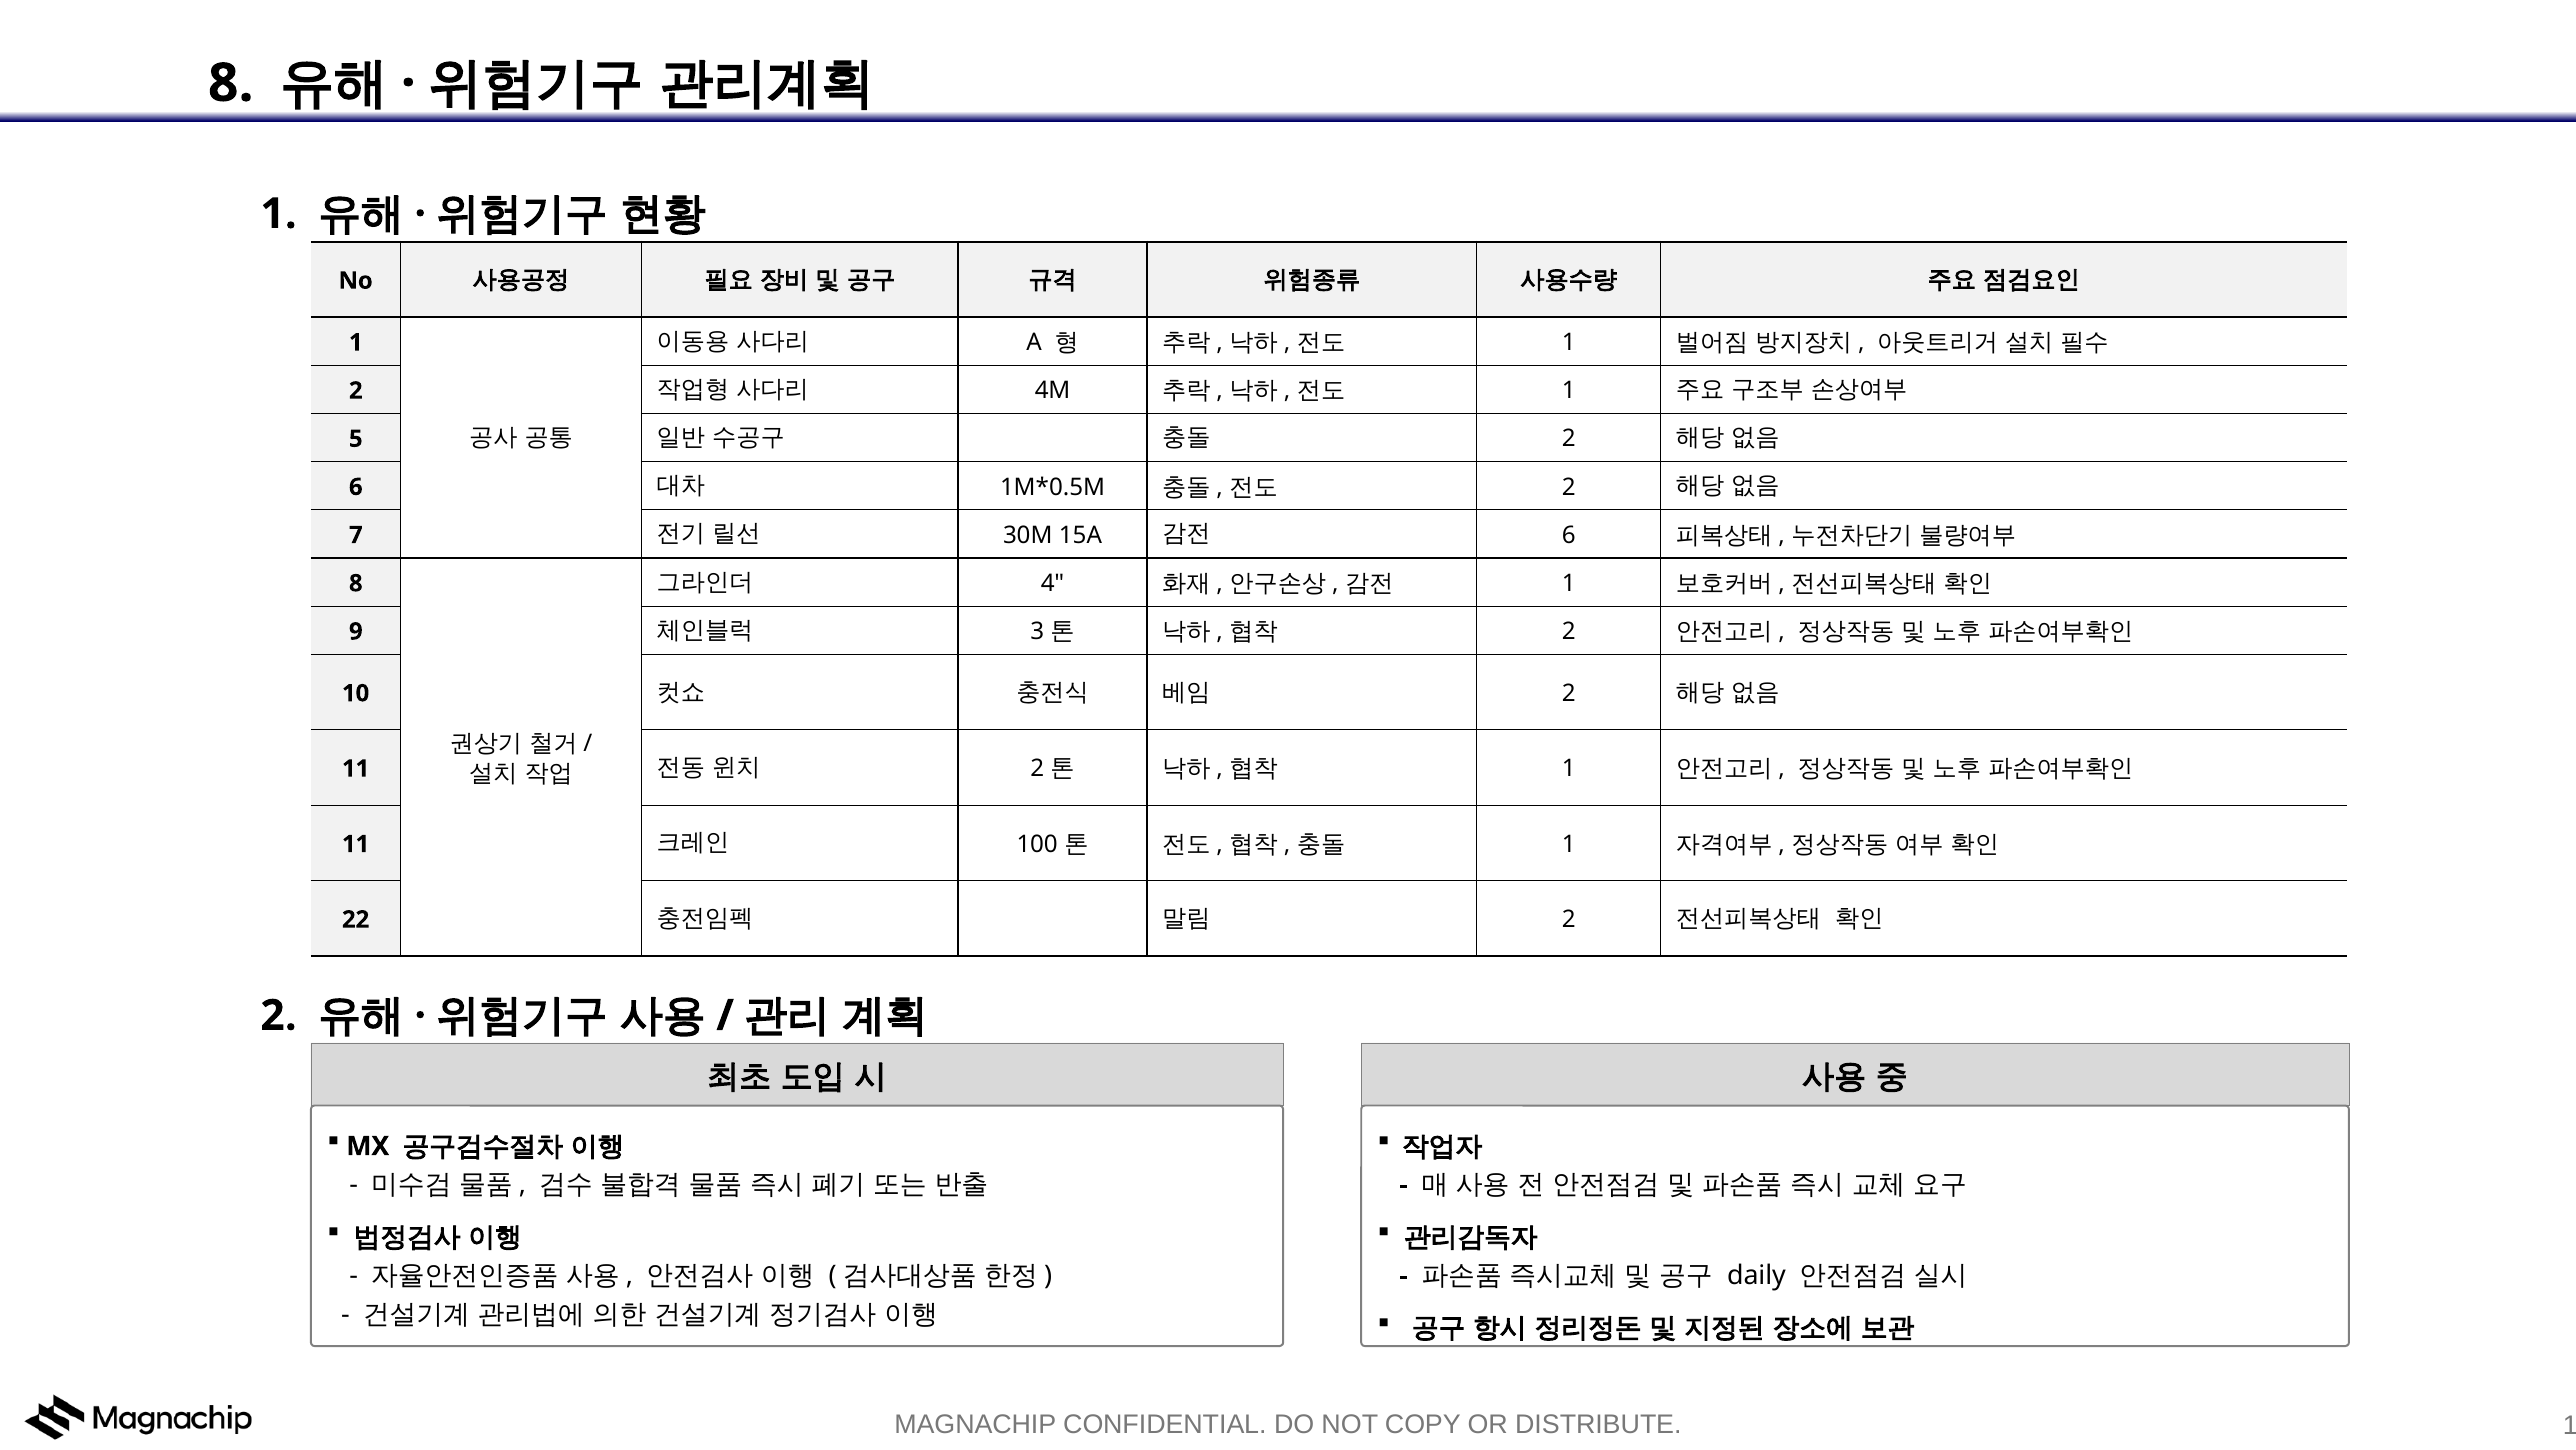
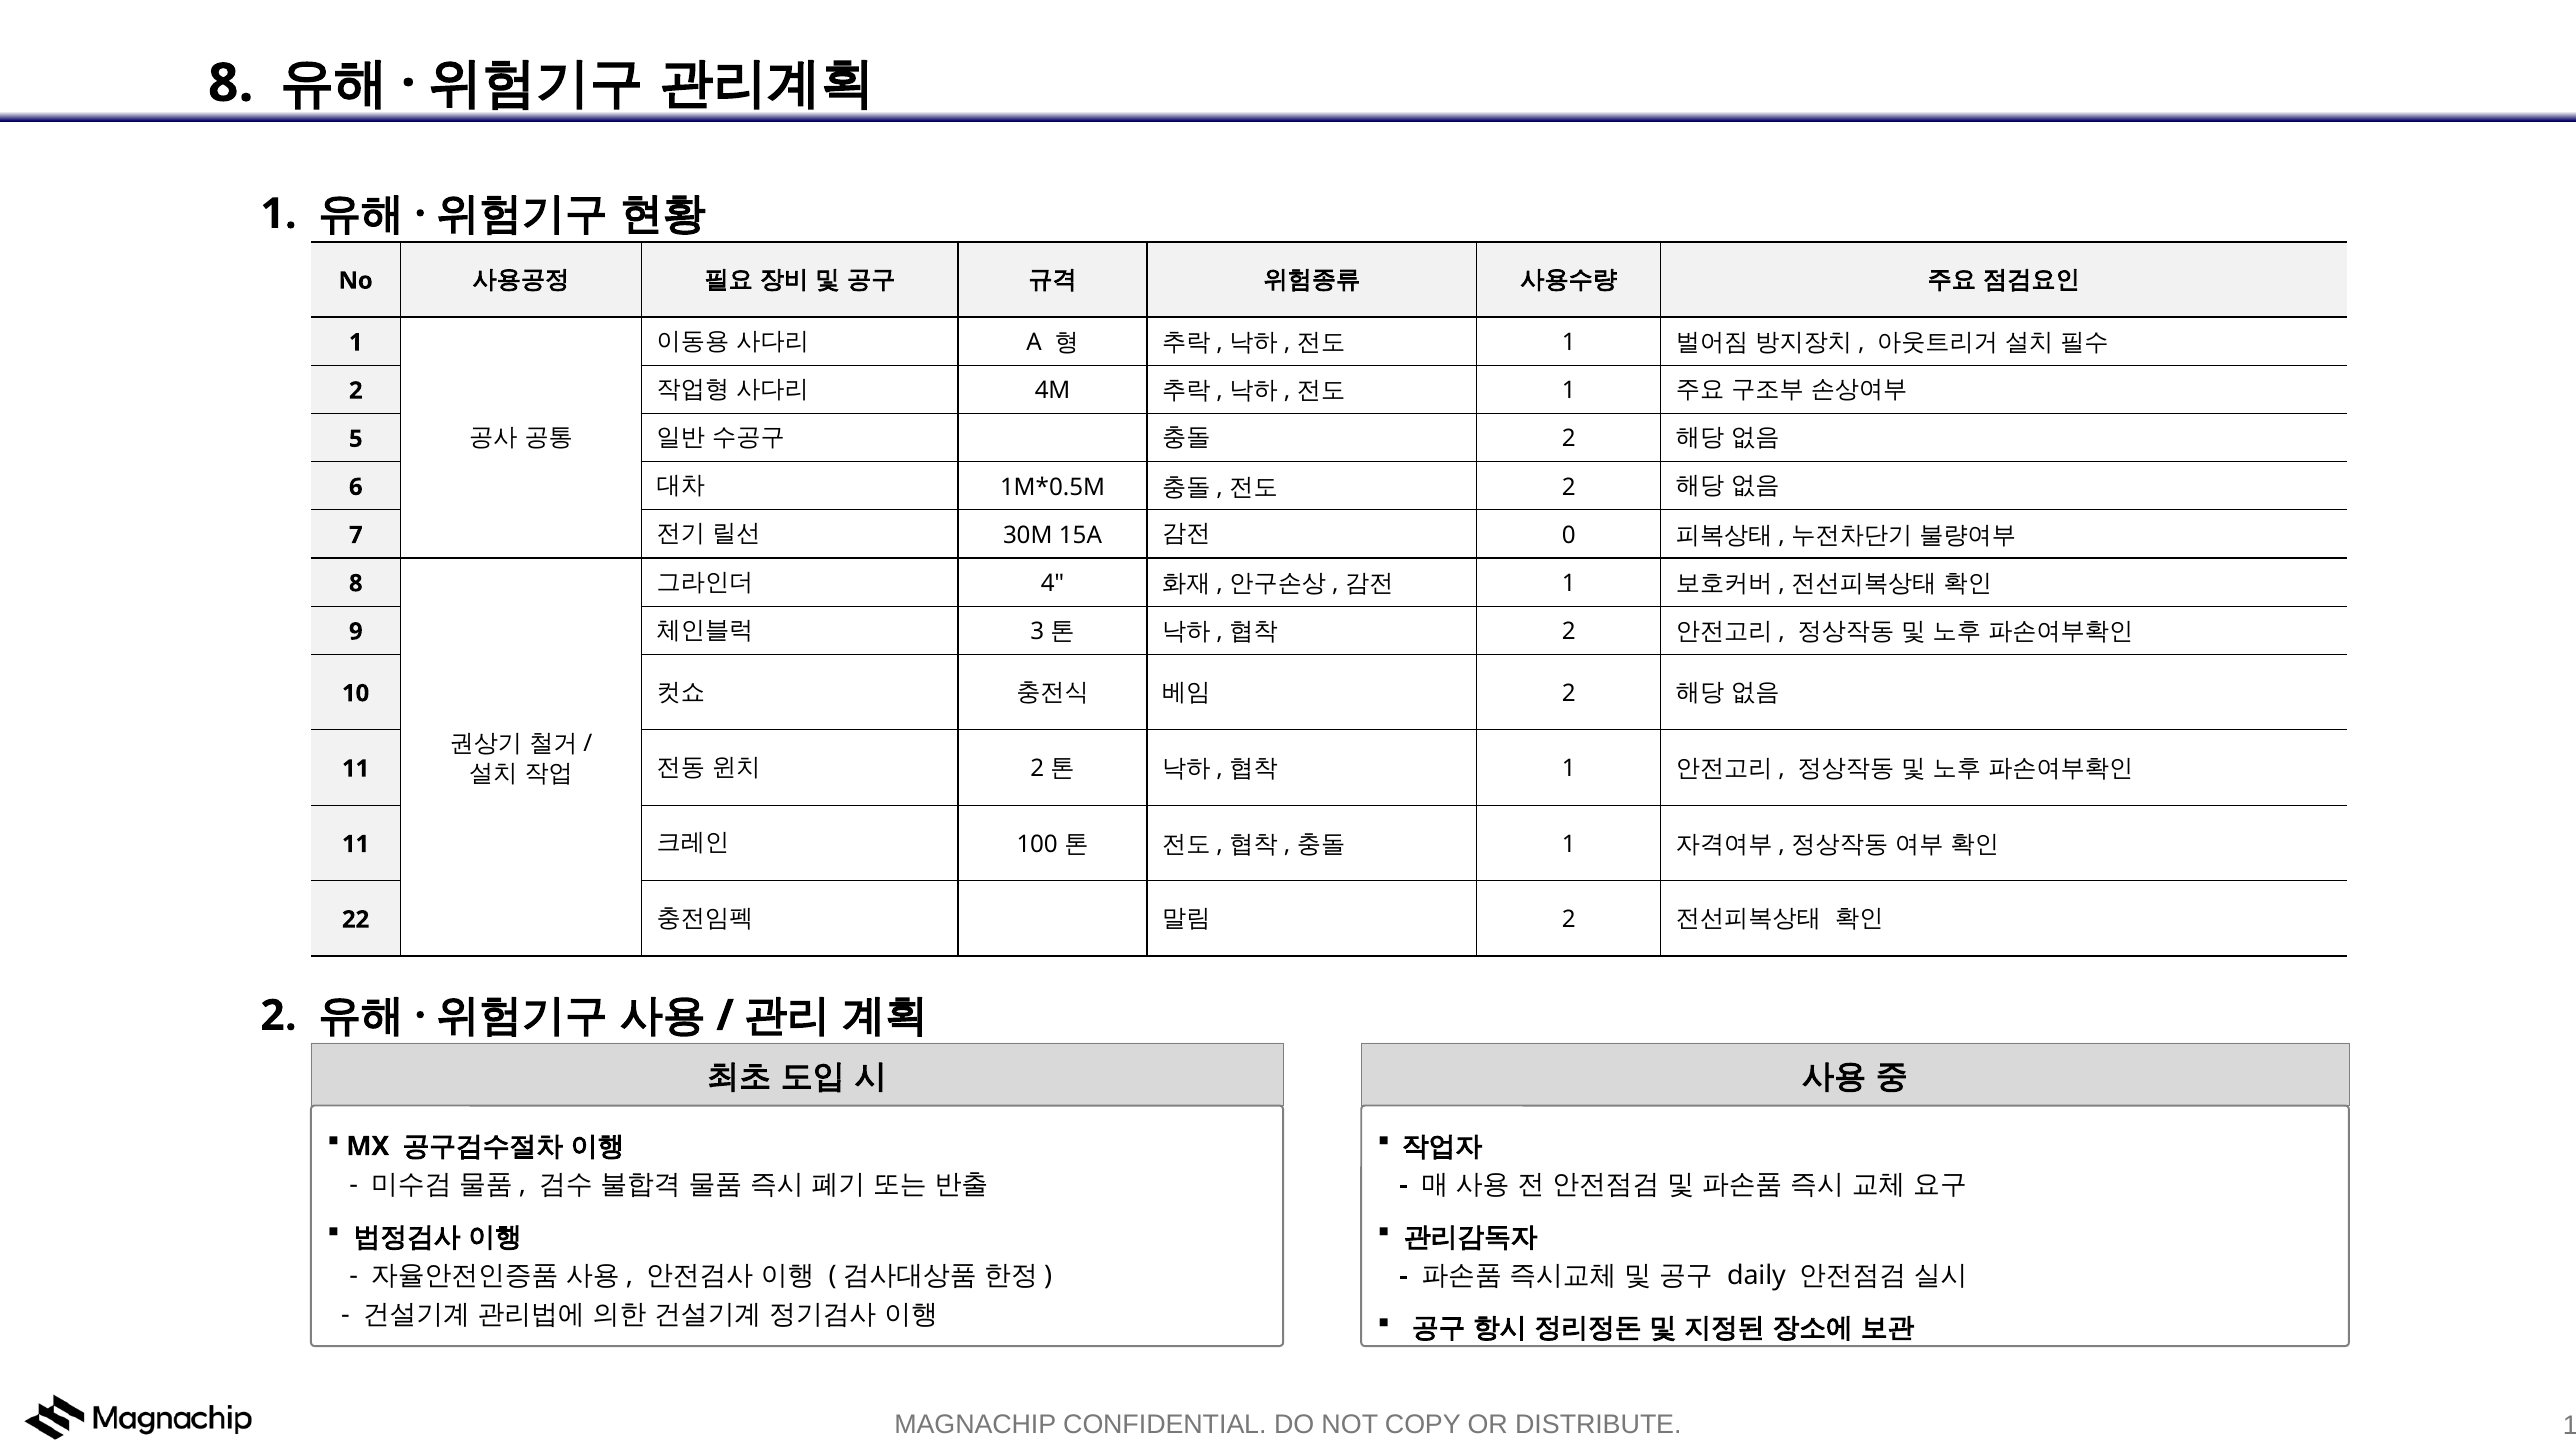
6 at (1569, 535): 6 -> 0
